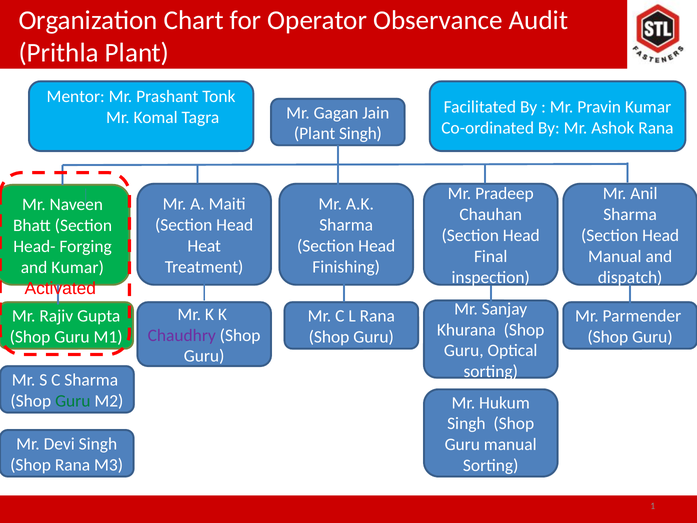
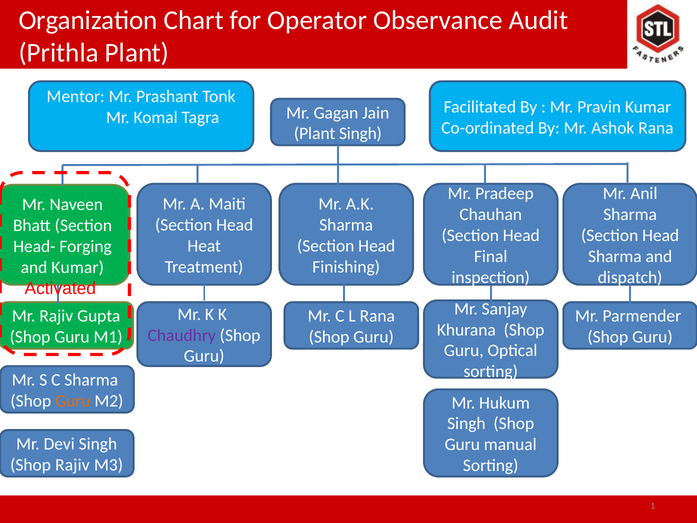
Manual at (615, 256): Manual -> Sharma
Guru at (73, 401) colour: green -> orange
Shop Rana: Rana -> Rajiv
